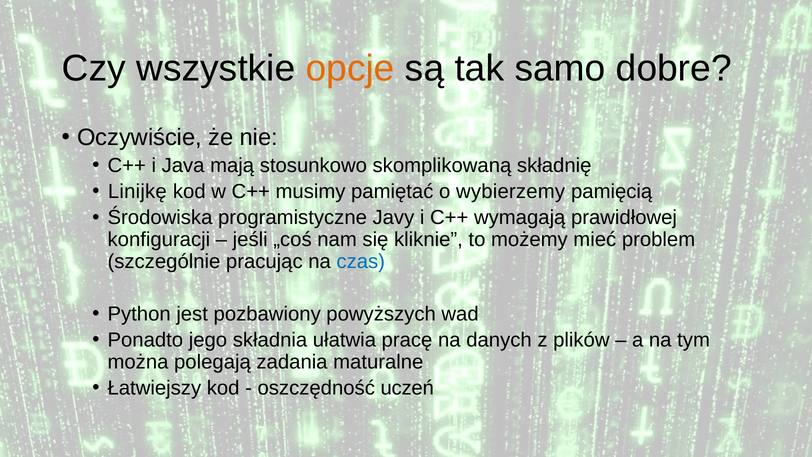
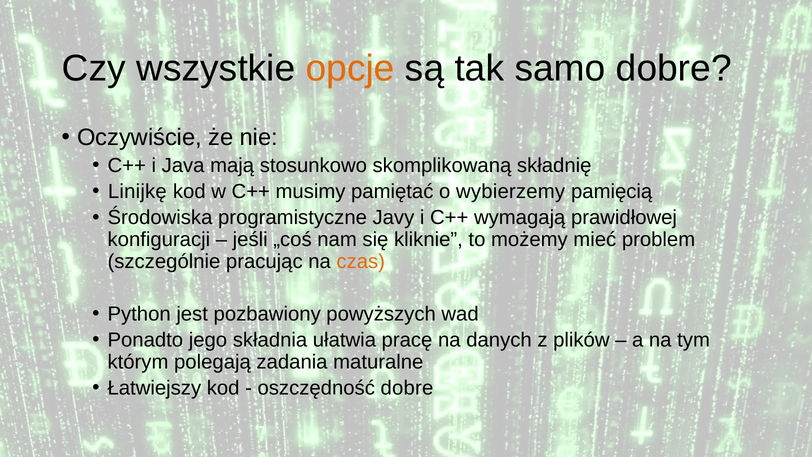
czas colour: blue -> orange
można: można -> którym
oszczędność uczeń: uczeń -> dobre
